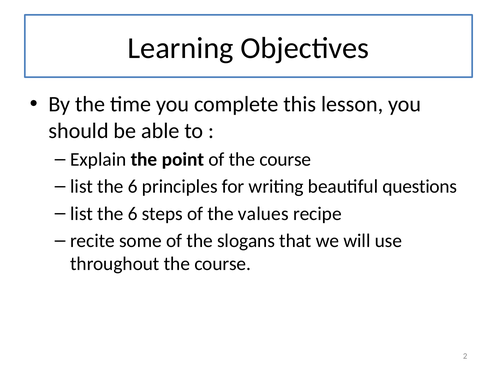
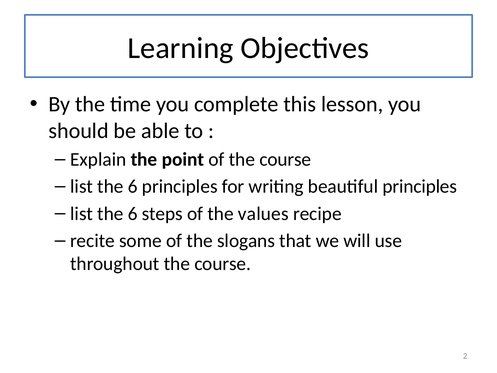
beautiful questions: questions -> principles
